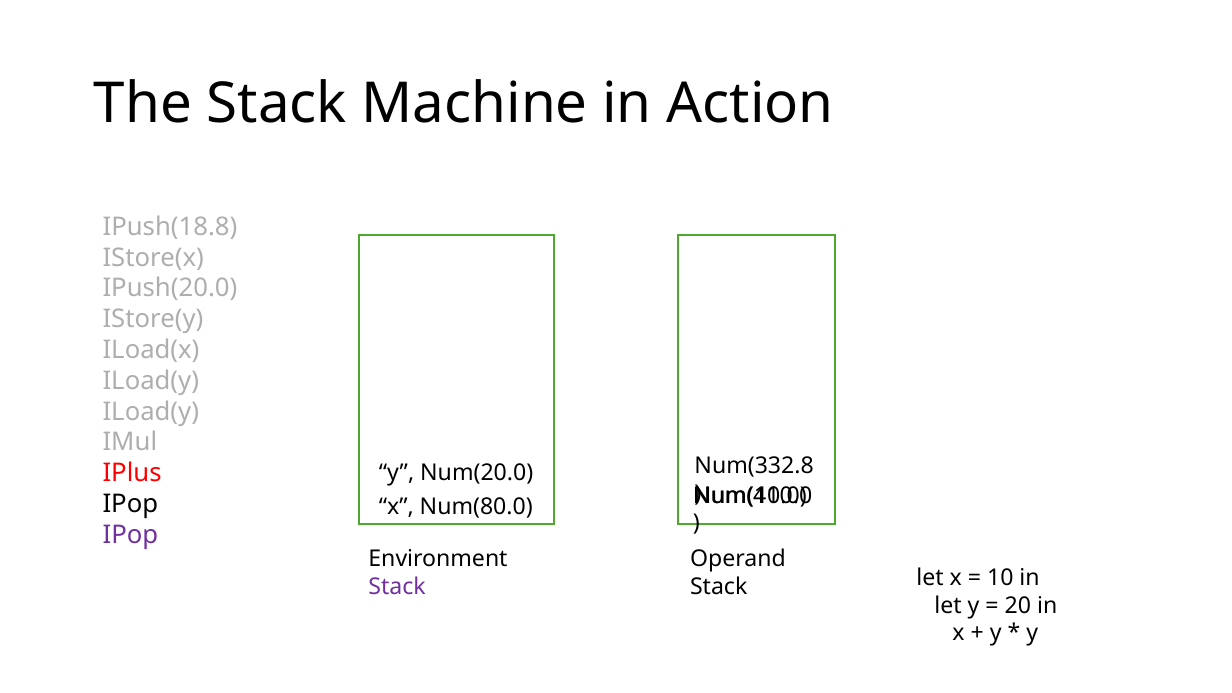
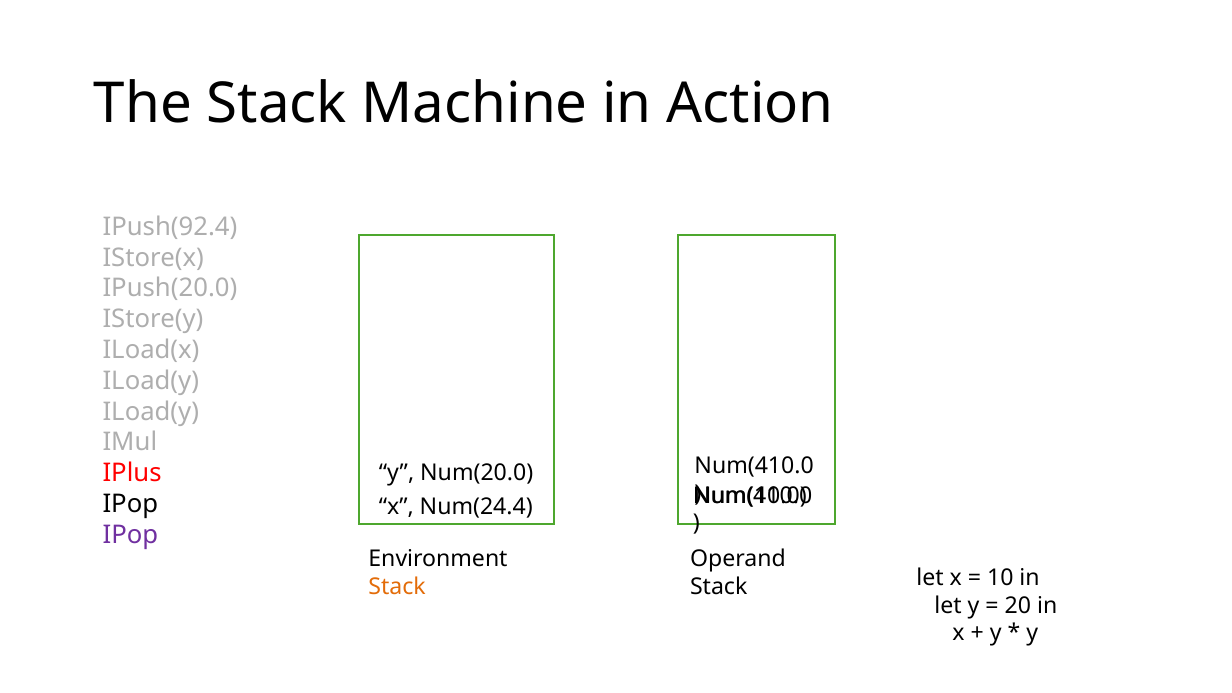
IPush(18.8: IPush(18.8 -> IPush(92.4
Num(20.0 Num(332.8: Num(332.8 -> Num(410.0
Num(80.0: Num(80.0 -> Num(24.4
Stack at (397, 587) colour: purple -> orange
